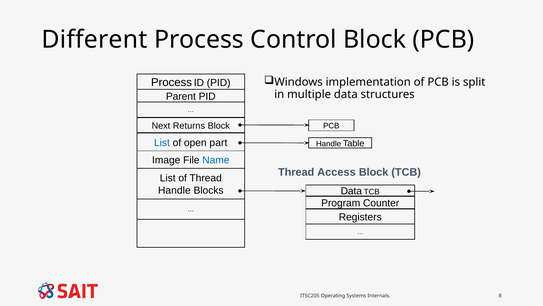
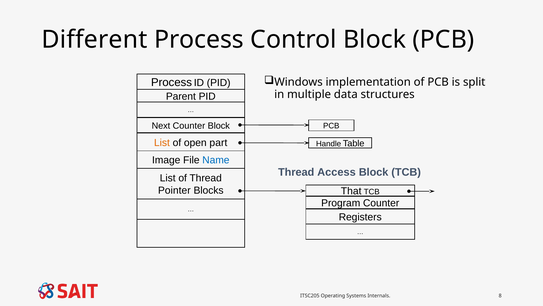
Next Returns: Returns -> Counter
List at (162, 142) colour: blue -> orange
Handle at (174, 190): Handle -> Pointer
Data at (351, 191): Data -> That
